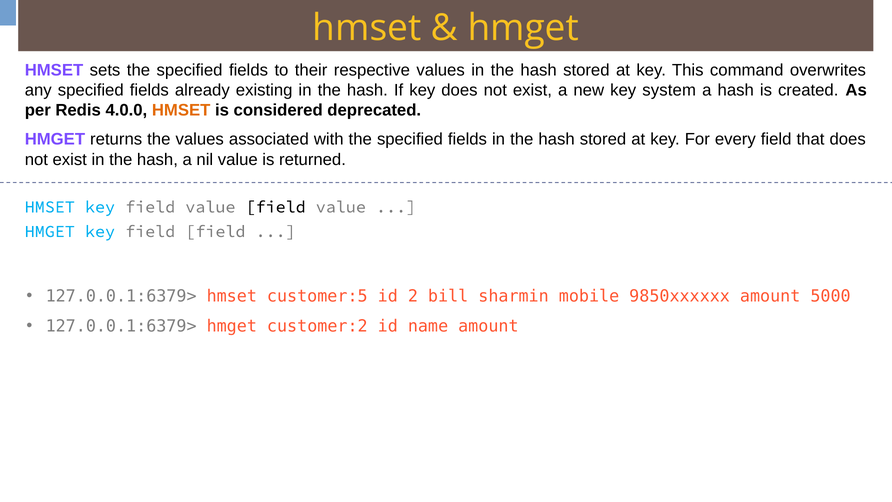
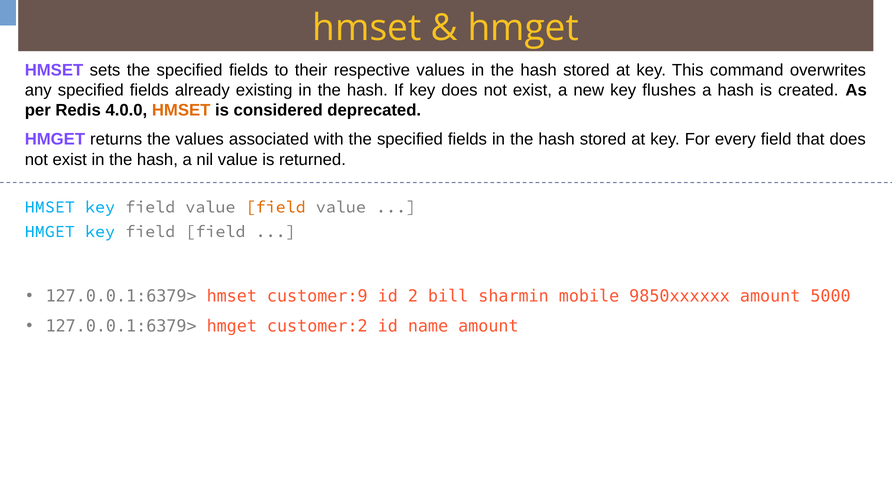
system: system -> flushes
field at (276, 207) colour: black -> orange
customer:5: customer:5 -> customer:9
